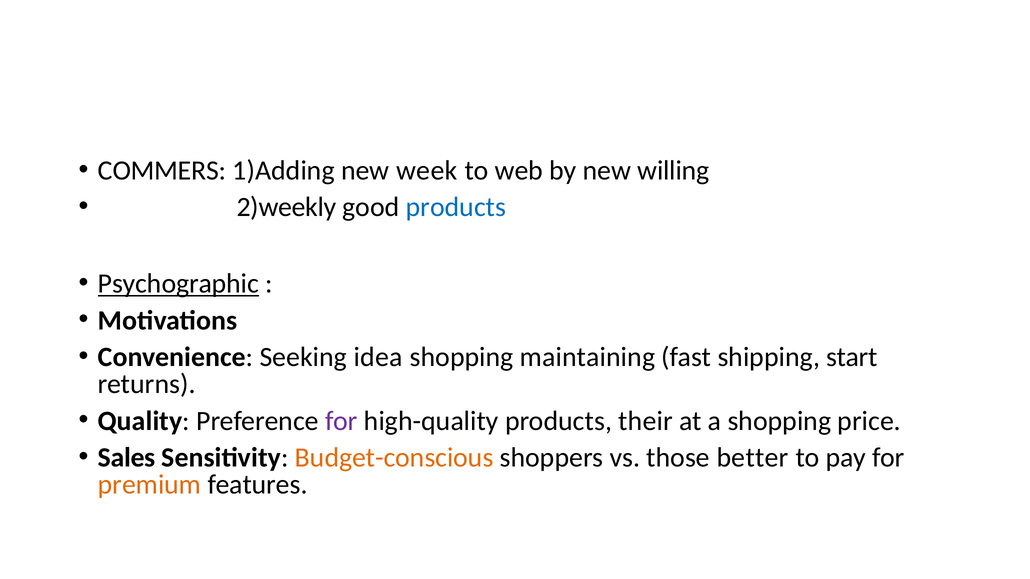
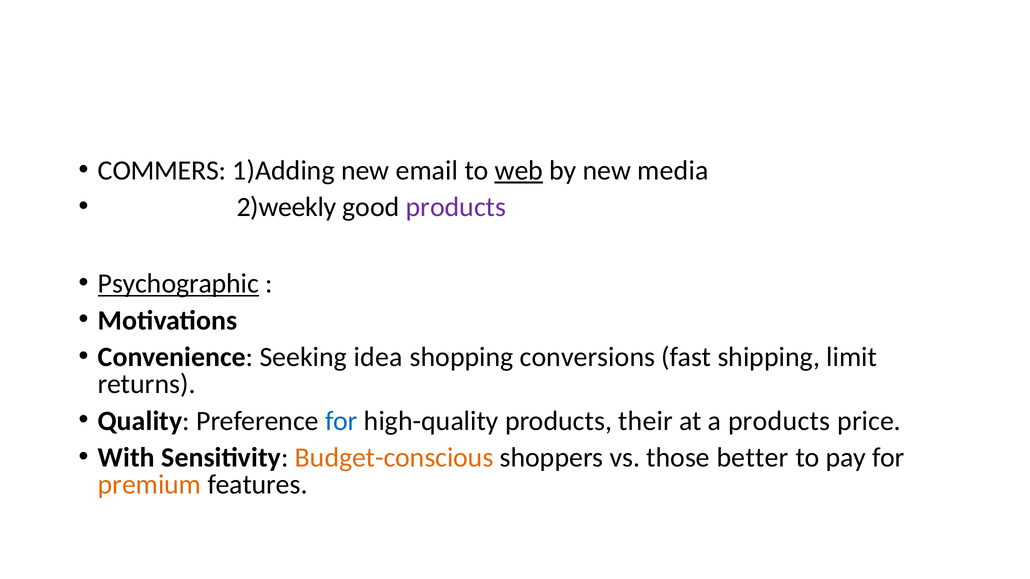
week: week -> email
web underline: none -> present
willing: willing -> media
products at (456, 207) colour: blue -> purple
maintaining: maintaining -> conversions
start: start -> limit
for at (341, 421) colour: purple -> blue
a shopping: shopping -> products
Sales: Sales -> With
